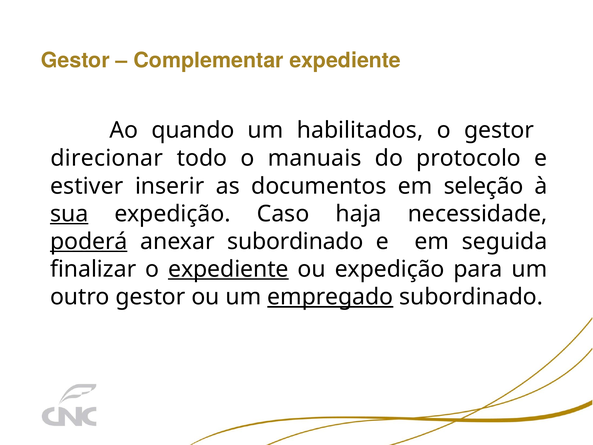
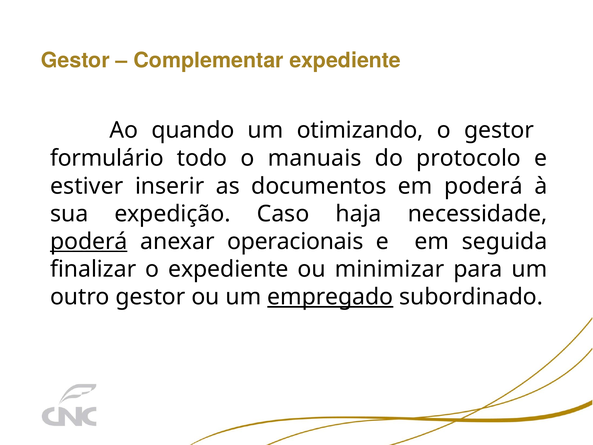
habilitados: habilitados -> otimizando
direcionar: direcionar -> formulário
em seleção: seleção -> poderá
sua underline: present -> none
anexar subordinado: subordinado -> operacionais
expediente at (228, 269) underline: present -> none
ou expedição: expedição -> minimizar
